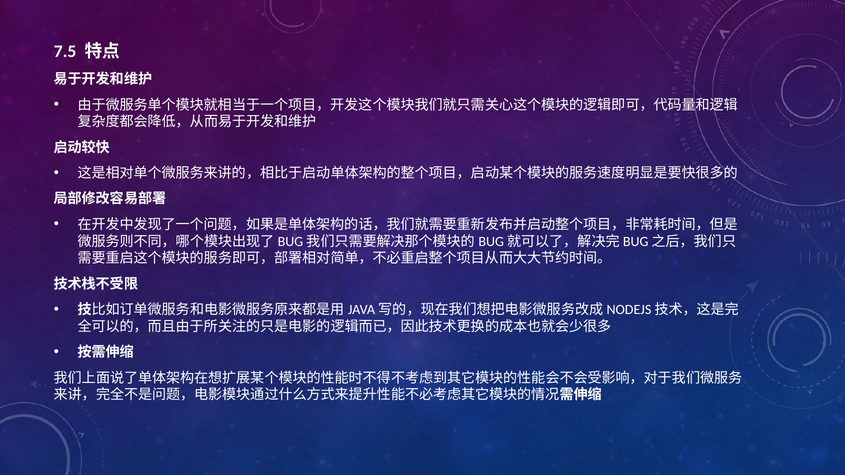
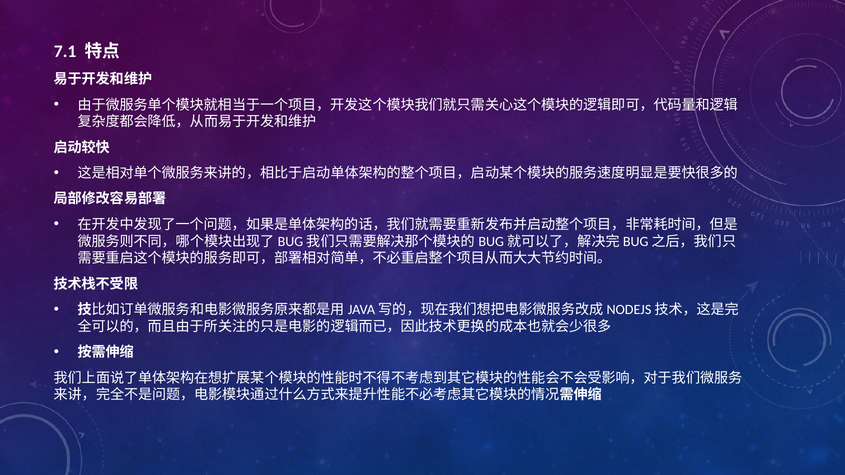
7.5: 7.5 -> 7.1
